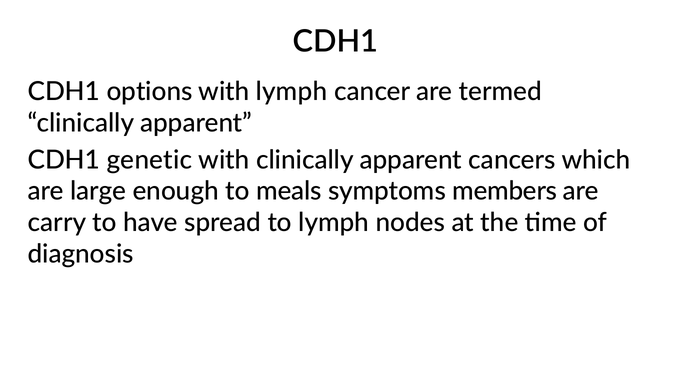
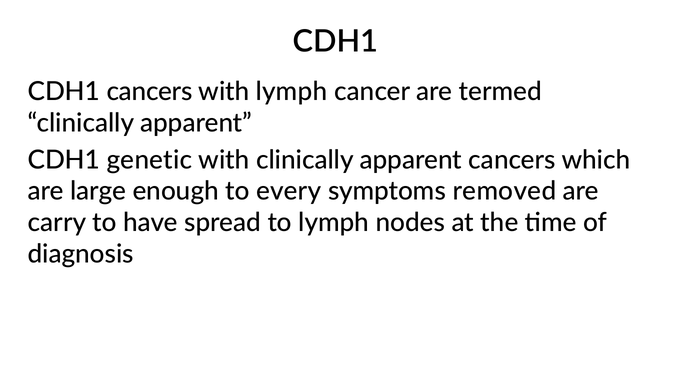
CDH1 options: options -> cancers
meals: meals -> every
members: members -> removed
